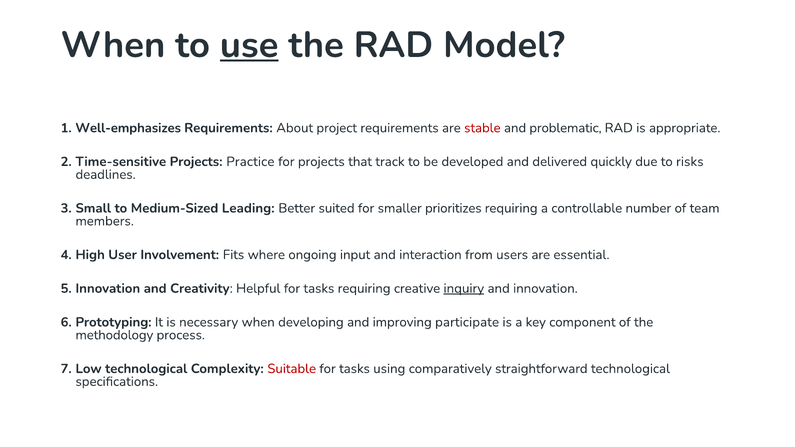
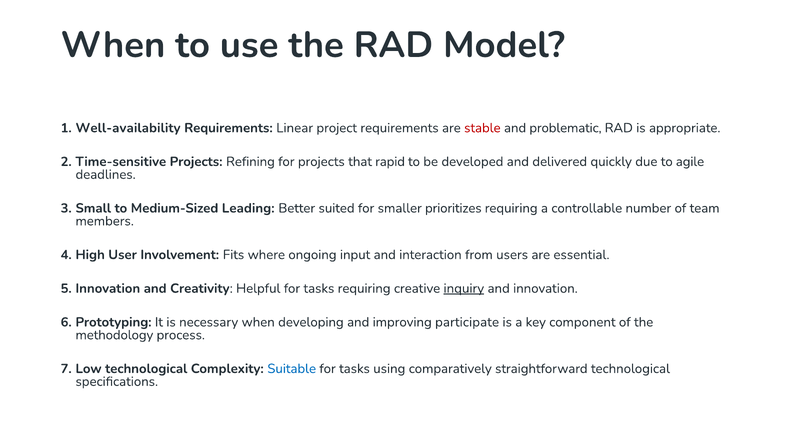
use underline: present -> none
Well-emphasizes: Well-emphasizes -> Well-availability
About: About -> Linear
Practice: Practice -> Refining
track: track -> rapid
risks: risks -> agile
Suitable colour: red -> blue
